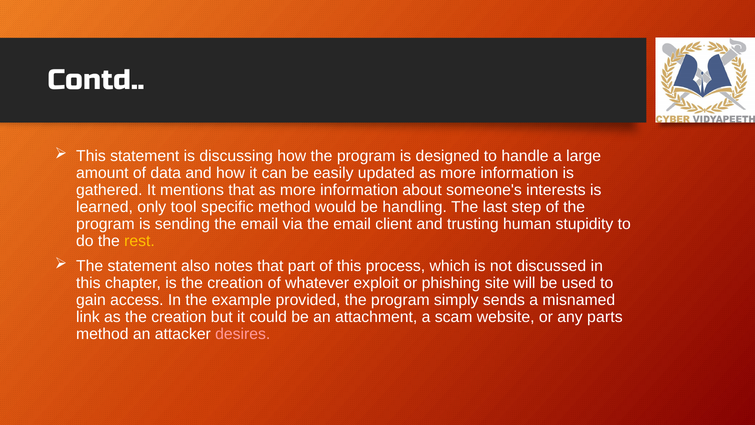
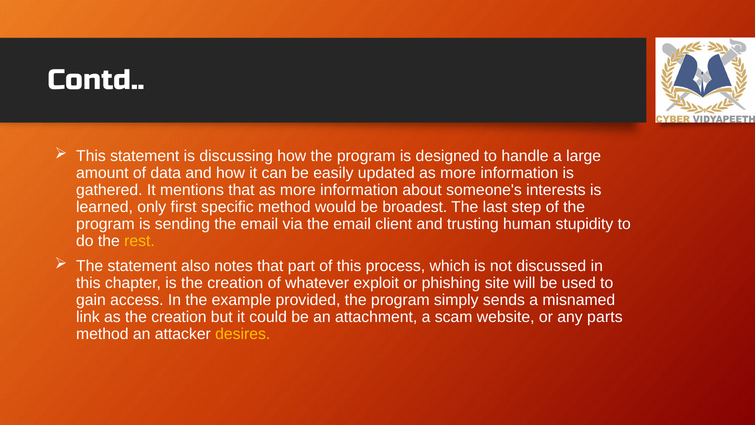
tool: tool -> first
handling: handling -> broadest
desires colour: pink -> yellow
